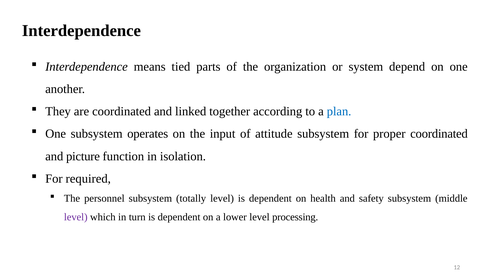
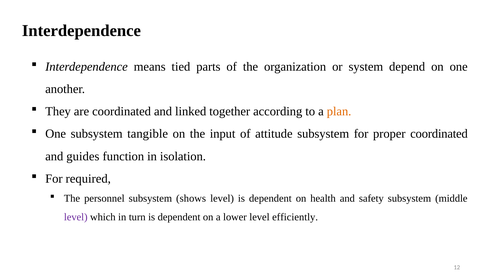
plan colour: blue -> orange
operates: operates -> tangible
picture: picture -> guides
totally: totally -> shows
processing: processing -> efficiently
